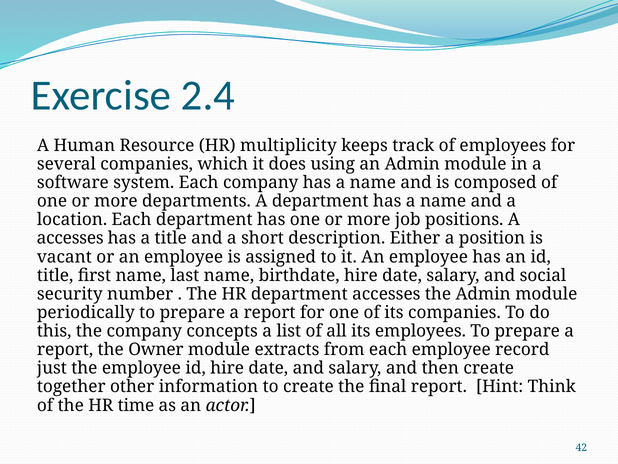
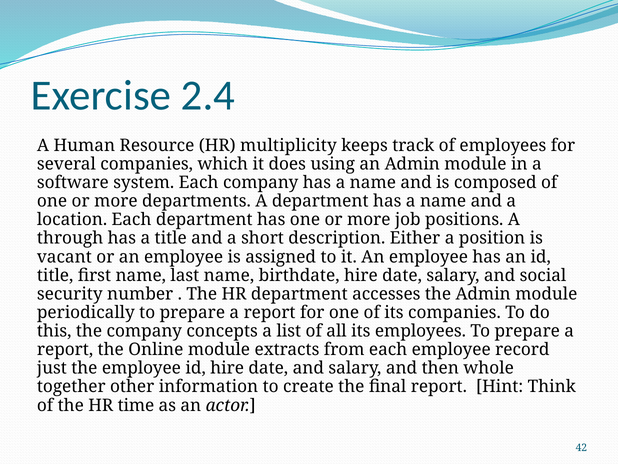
accesses at (70, 238): accesses -> through
Owner: Owner -> Online
then create: create -> whole
